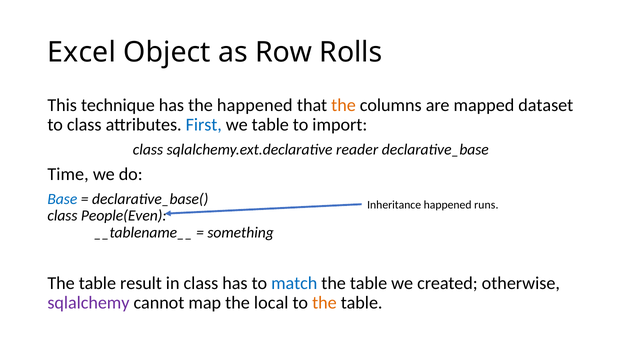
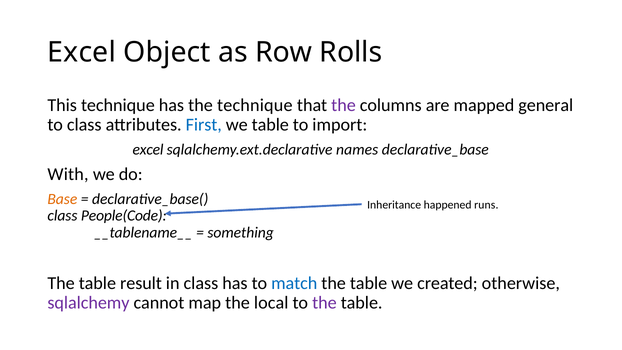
the happened: happened -> technique
the at (343, 105) colour: orange -> purple
dataset: dataset -> general
class at (148, 149): class -> excel
reader: reader -> names
Time: Time -> With
Base colour: blue -> orange
People(Even: People(Even -> People(Code
the at (324, 303) colour: orange -> purple
